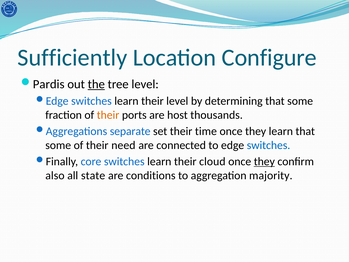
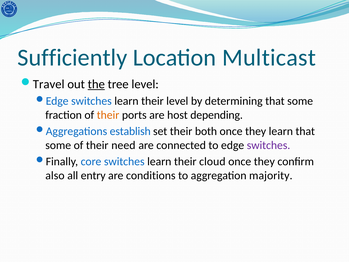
Configure: Configure -> Multicast
Pardis: Pardis -> Travel
thousands: thousands -> depending
separate: separate -> establish
time: time -> both
switches at (269, 145) colour: blue -> purple
they at (264, 161) underline: present -> none
state: state -> entry
